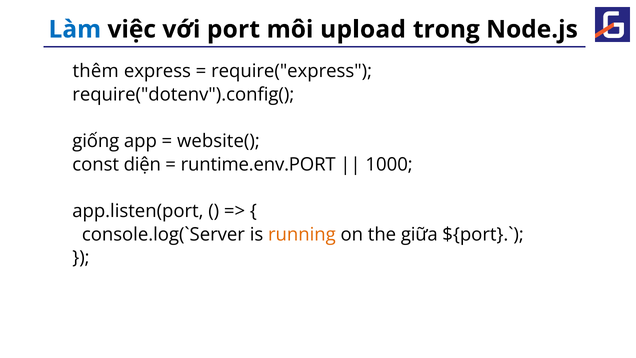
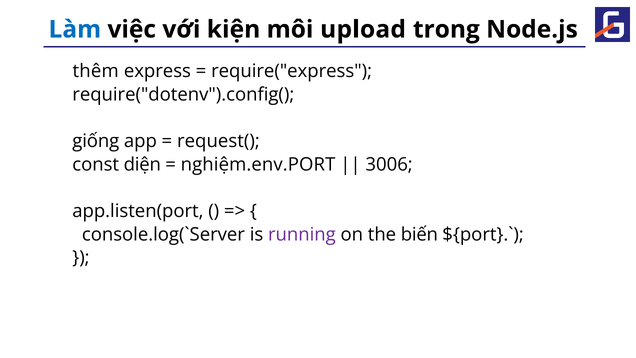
port: port -> kiện
website(: website( -> request(
runtime.env.PORT: runtime.env.PORT -> nghiệm.env.PORT
1000: 1000 -> 3006
running colour: orange -> purple
giữa: giữa -> biến
